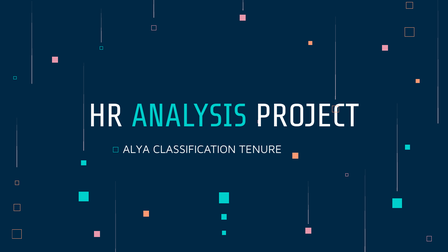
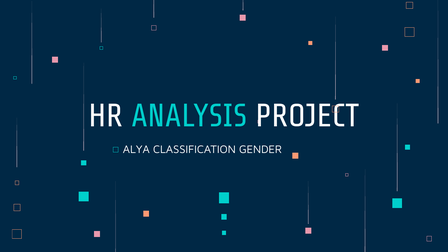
TENURE: TENURE -> GENDER
